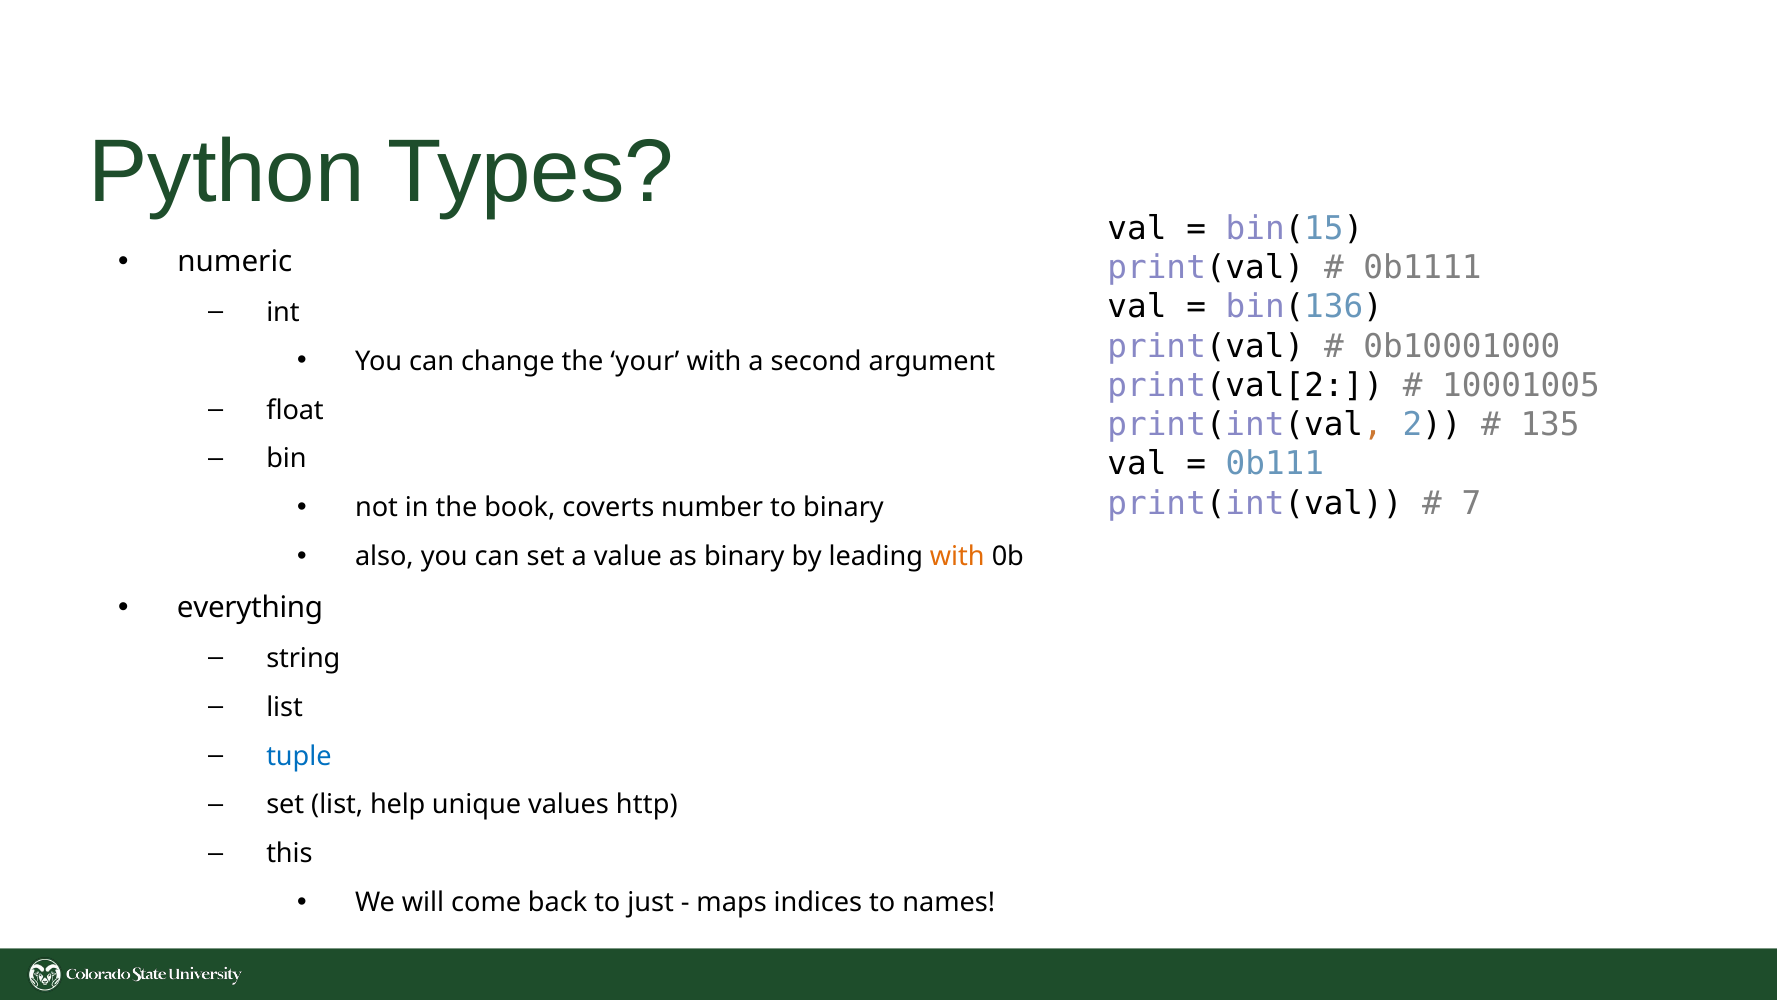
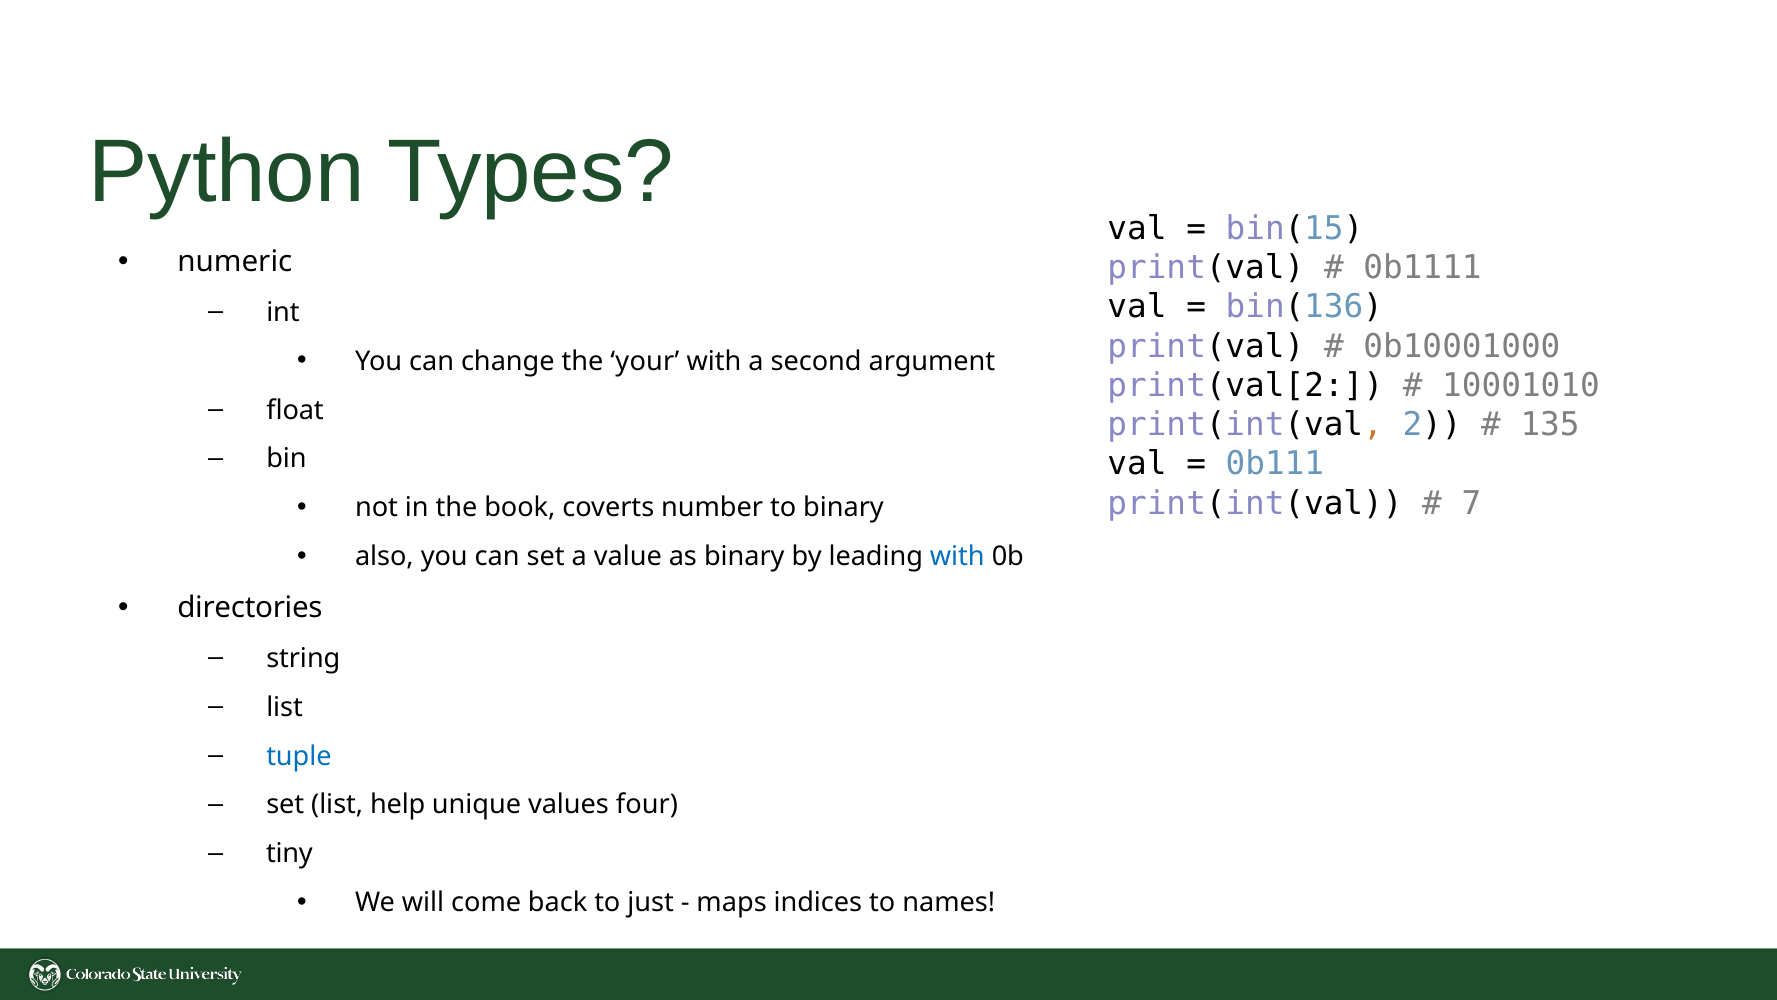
10001005: 10001005 -> 10001010
with at (957, 557) colour: orange -> blue
everything: everything -> directories
http: http -> four
this: this -> tiny
